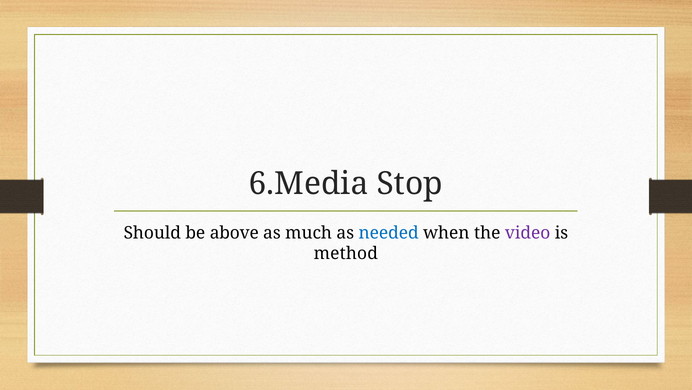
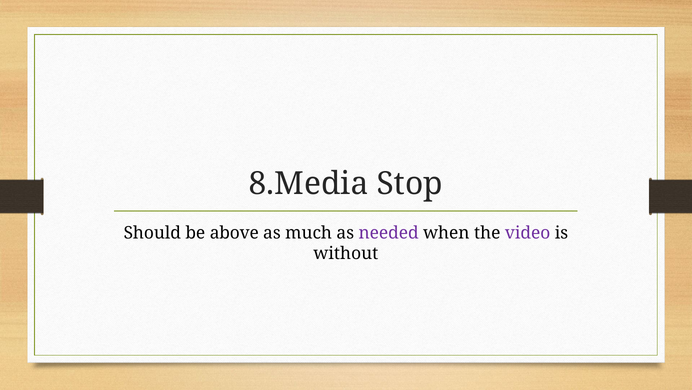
6.Media: 6.Media -> 8.Media
needed colour: blue -> purple
method: method -> without
